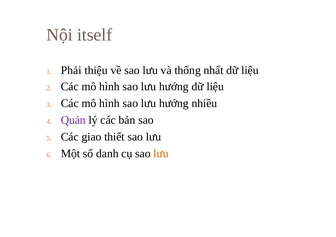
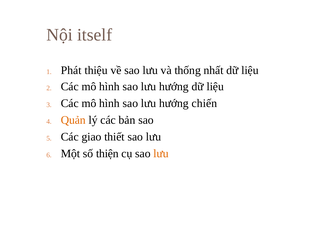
Phải: Phải -> Phát
nhiều: nhiều -> chiến
Quản colour: purple -> orange
danh: danh -> thiện
